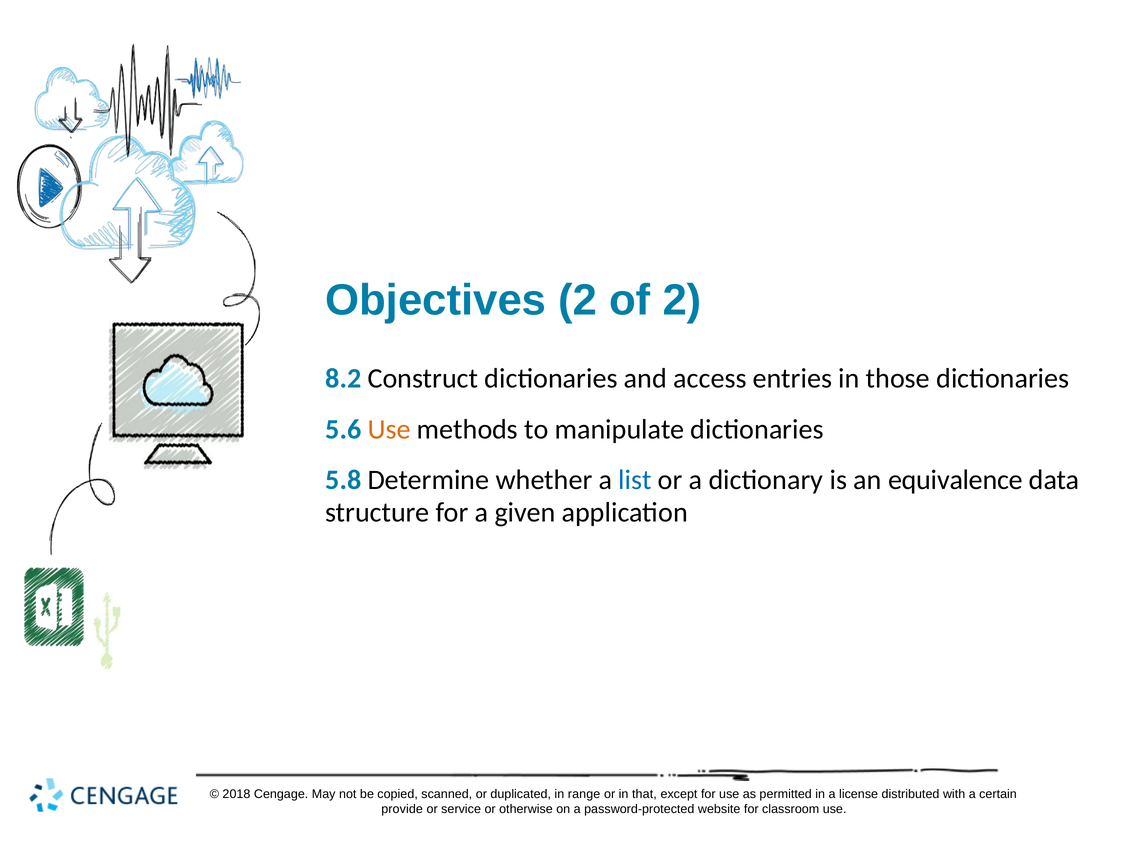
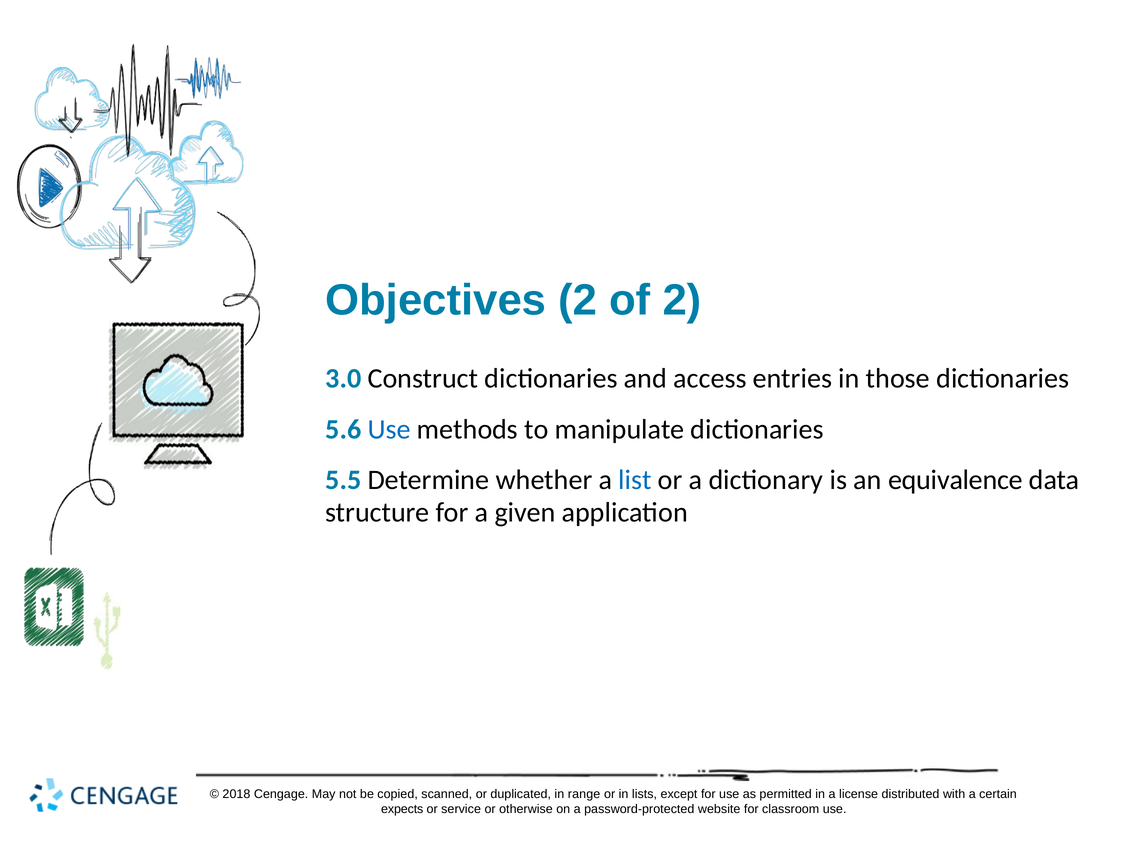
8.2: 8.2 -> 3.0
Use at (389, 430) colour: orange -> blue
5.8: 5.8 -> 5.5
that: that -> lists
provide: provide -> expects
